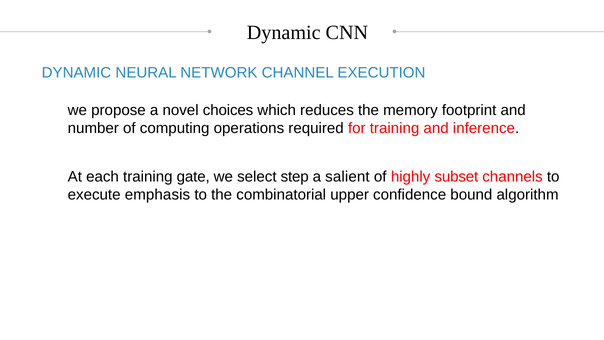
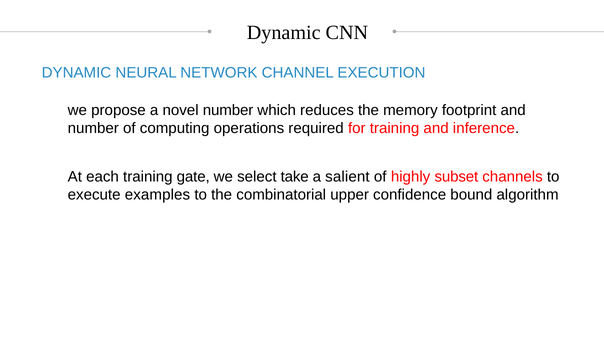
novel choices: choices -> number
step: step -> take
emphasis: emphasis -> examples
